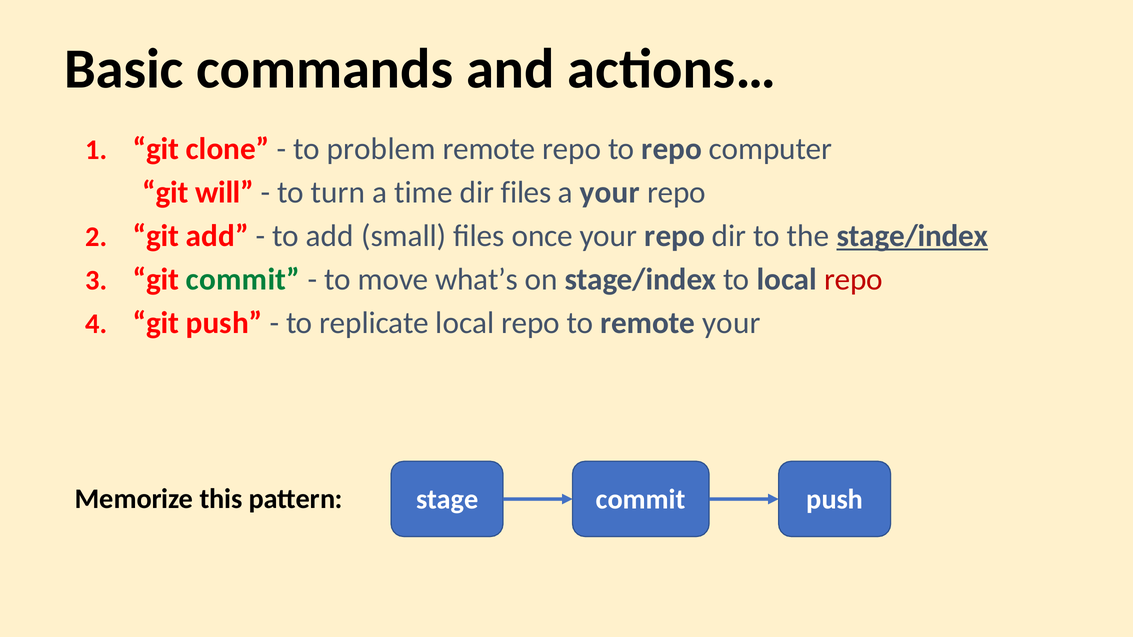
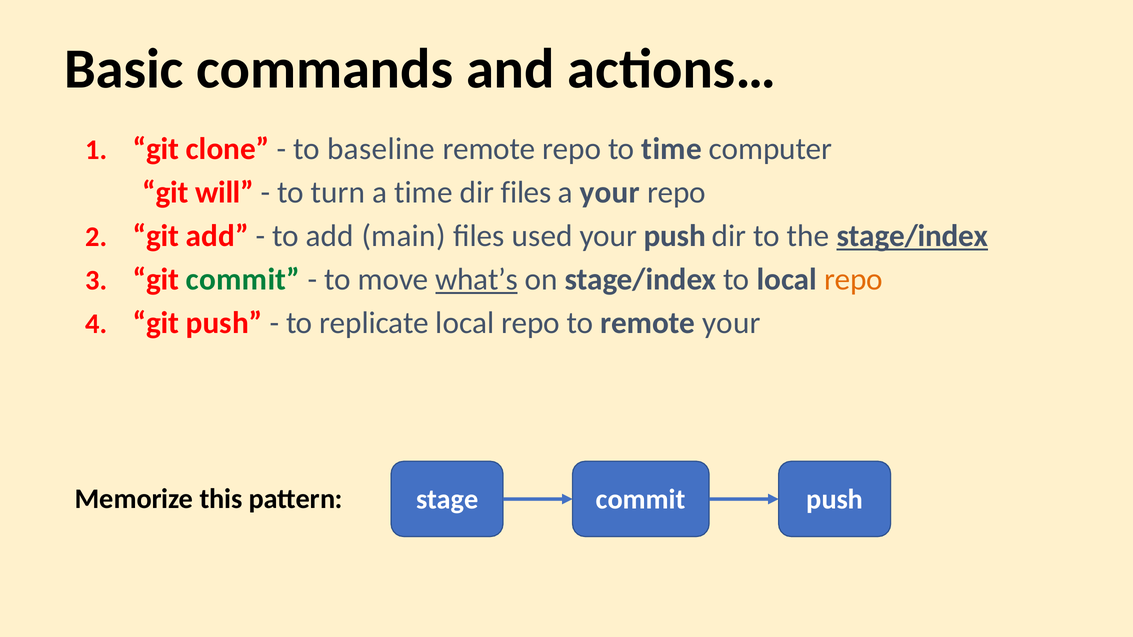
problem: problem -> baseline
to repo: repo -> time
small: small -> main
once: once -> used
repo at (675, 236): repo -> push
what’s underline: none -> present
repo at (853, 280) colour: red -> orange
